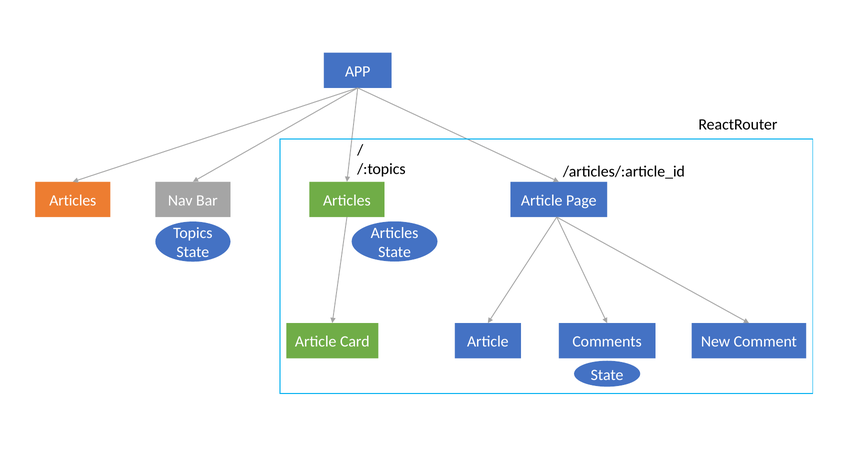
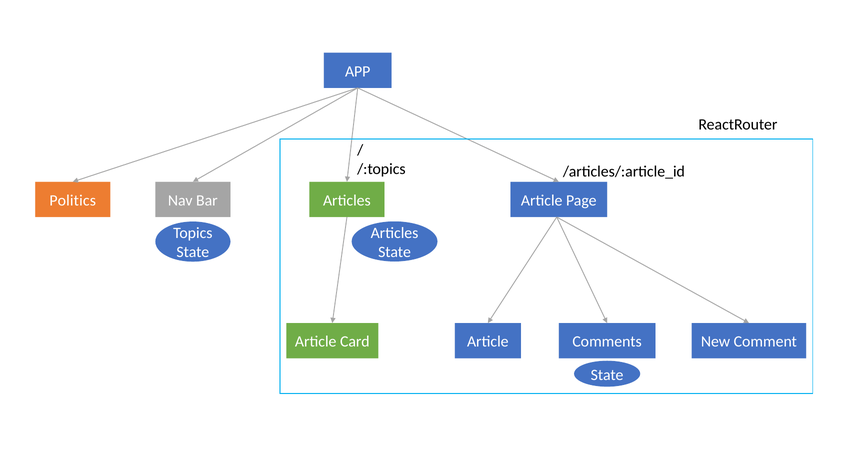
Articles at (73, 201): Articles -> Politics
